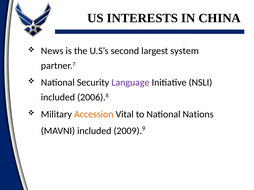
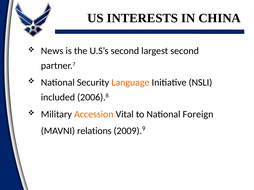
largest system: system -> second
Language colour: purple -> orange
Nations: Nations -> Foreign
MAVNI included: included -> relations
